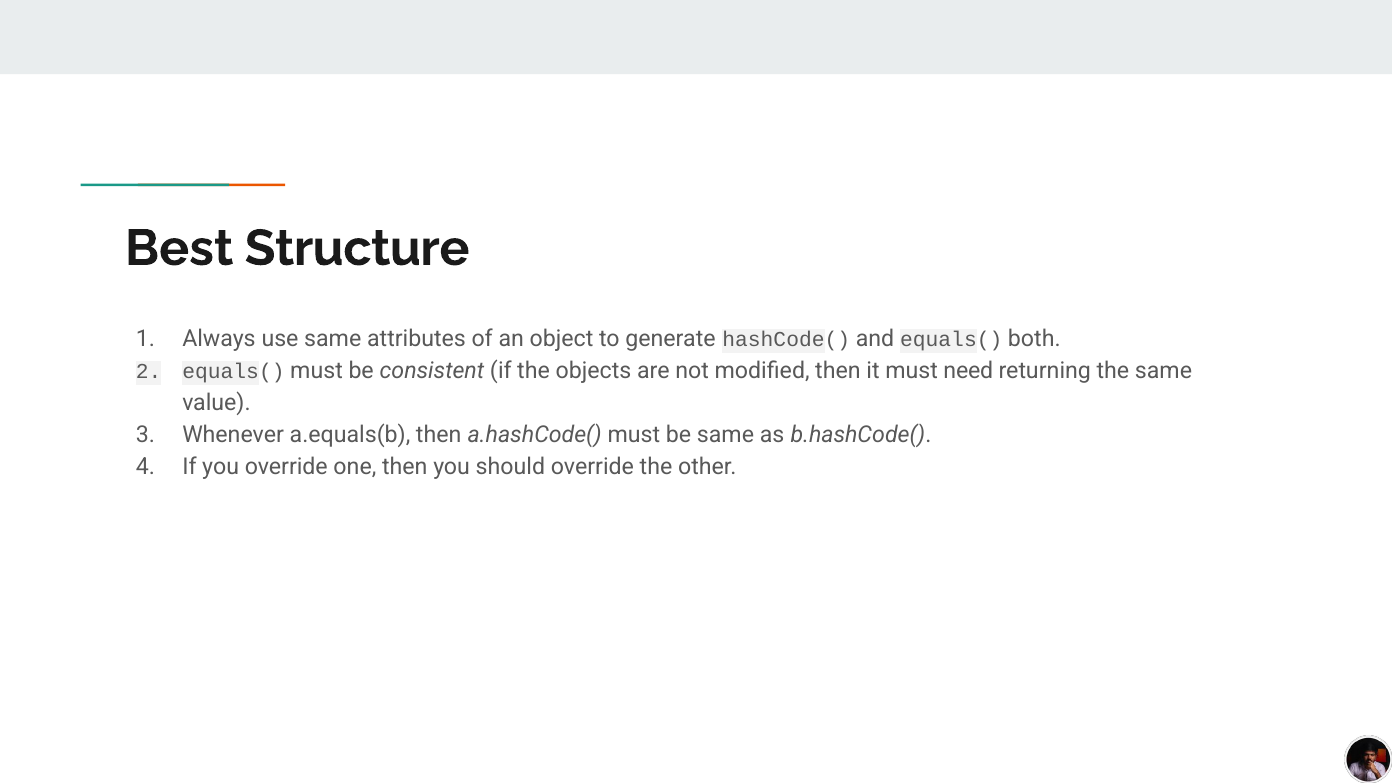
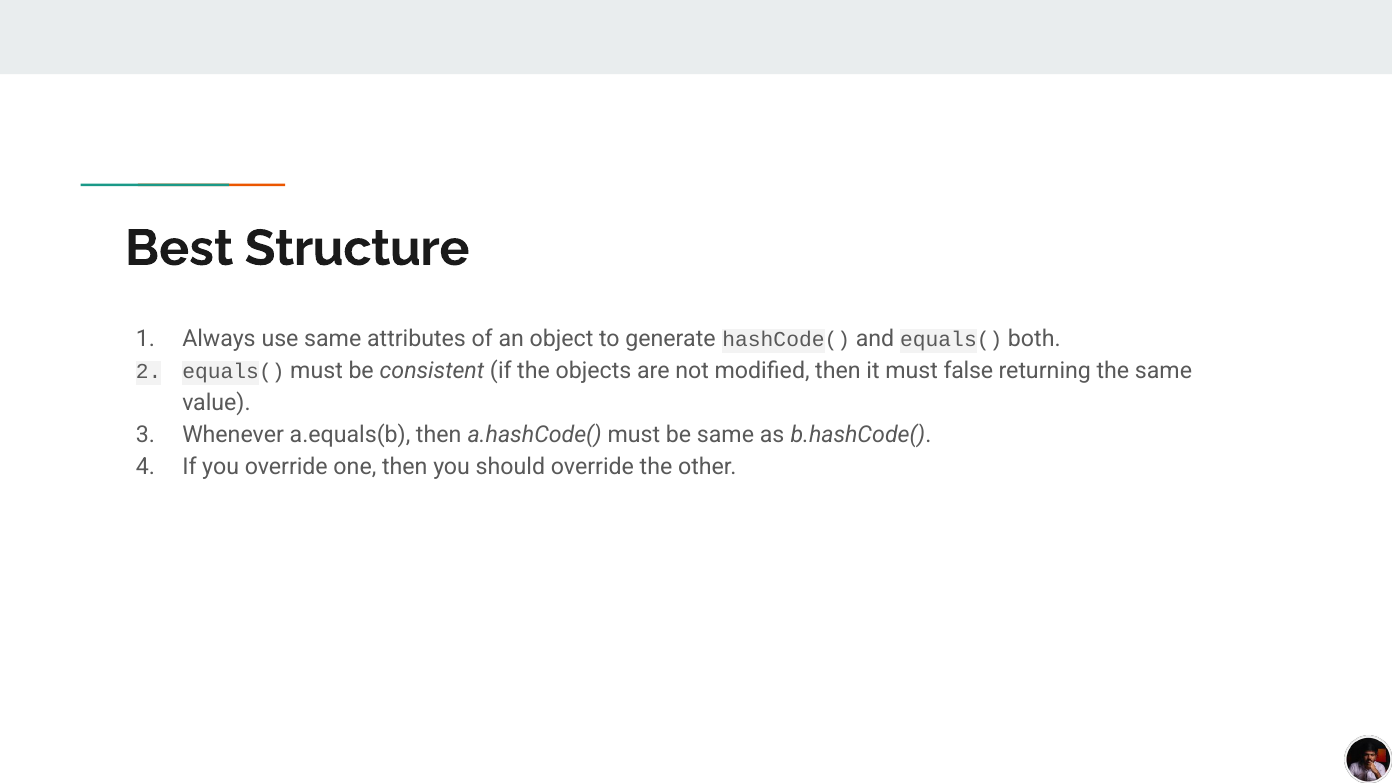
need: need -> false
